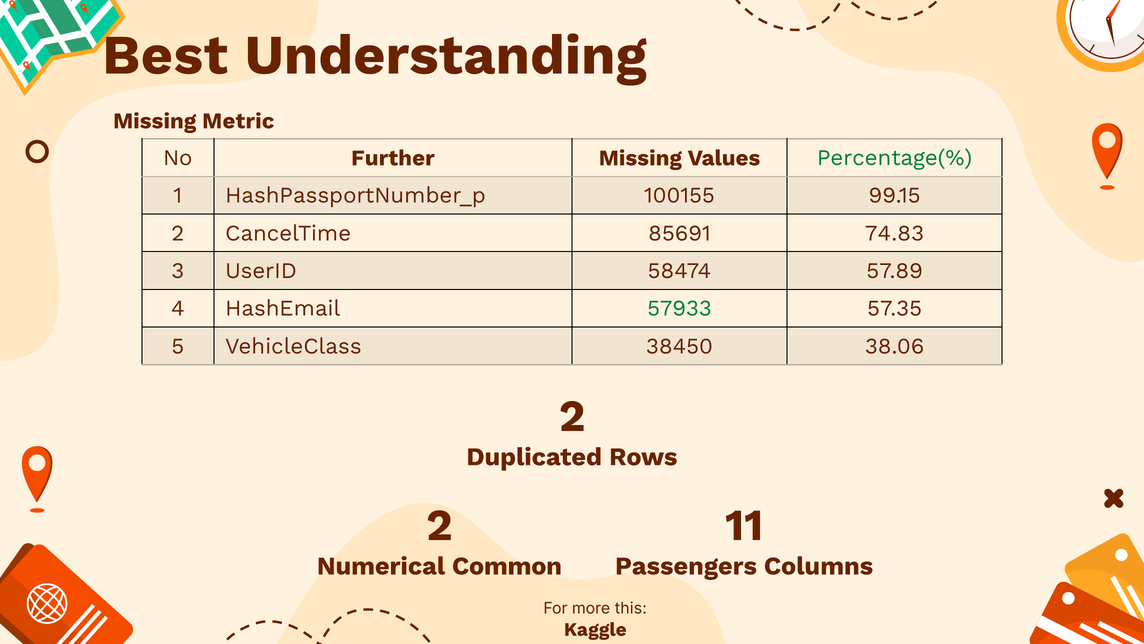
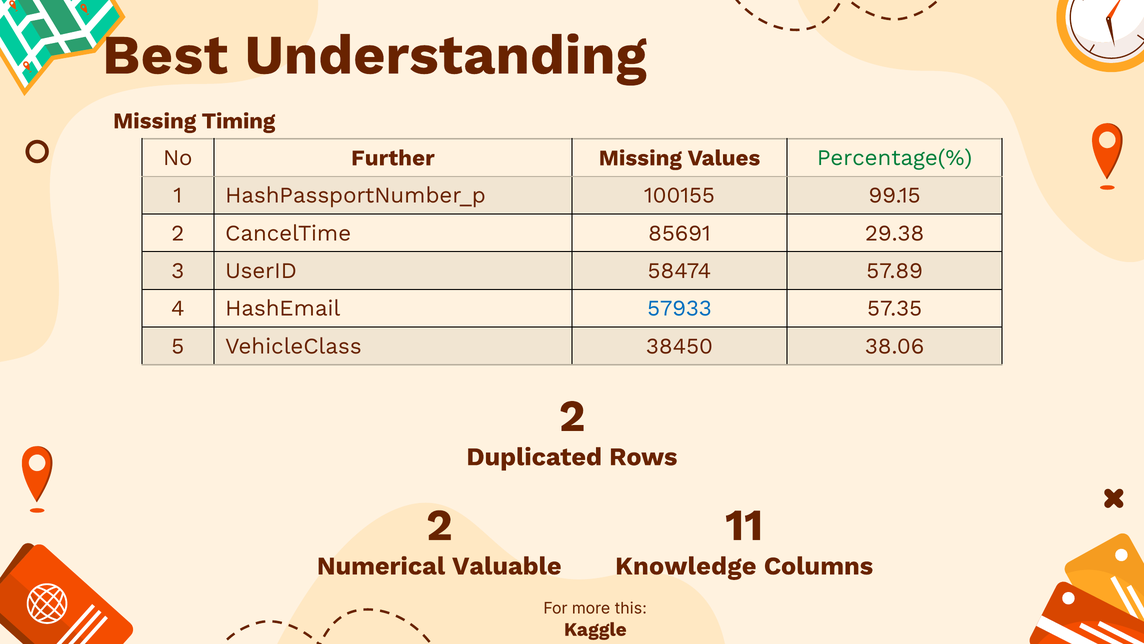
Metric: Metric -> Timing
74.83: 74.83 -> 29.38
57933 colour: green -> blue
Common: Common -> Valuable
Passengers: Passengers -> Knowledge
